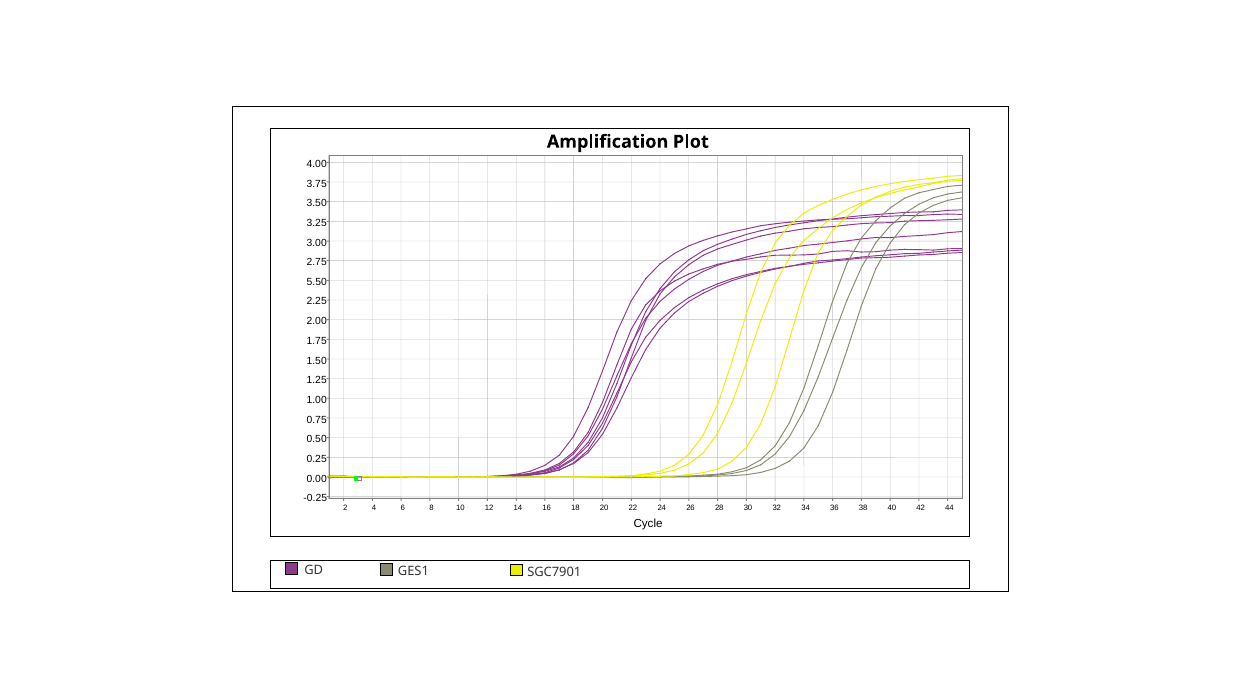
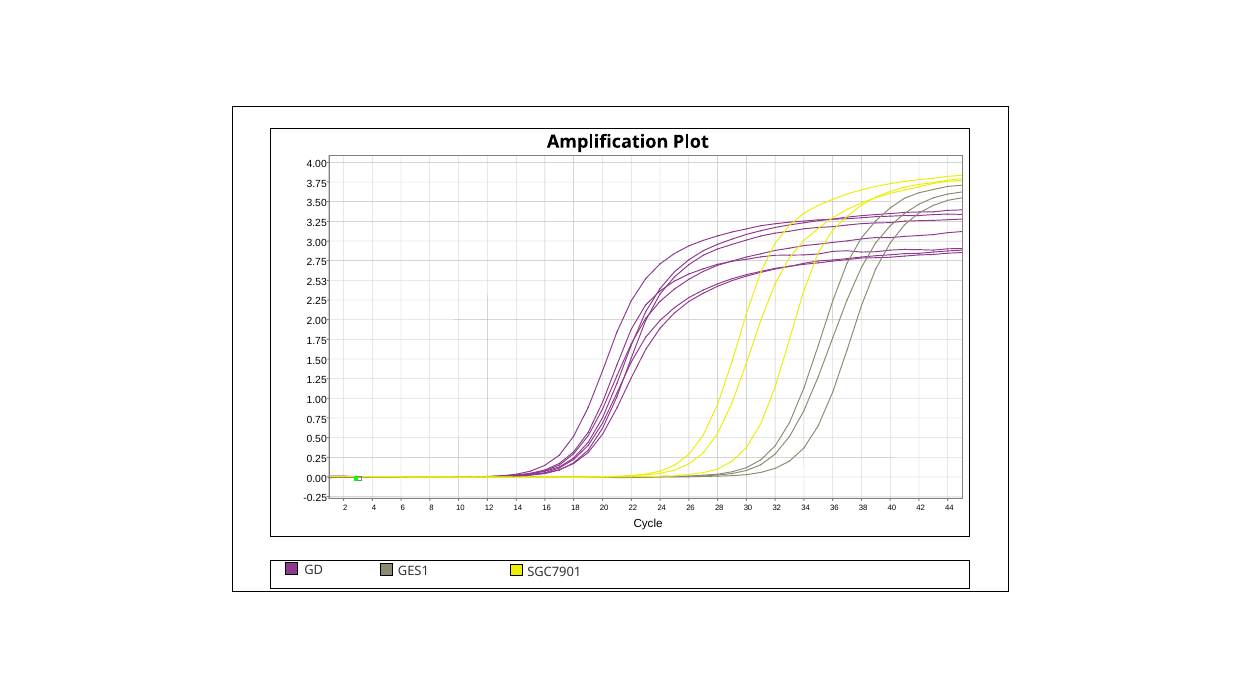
5.50: 5.50 -> 2.53
